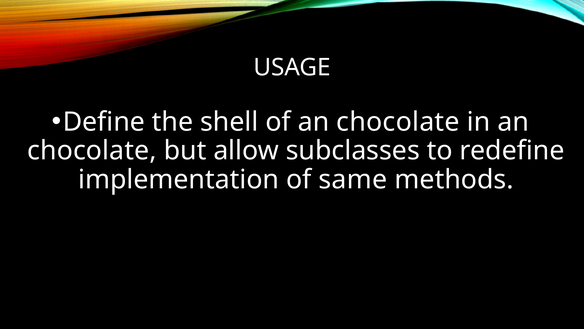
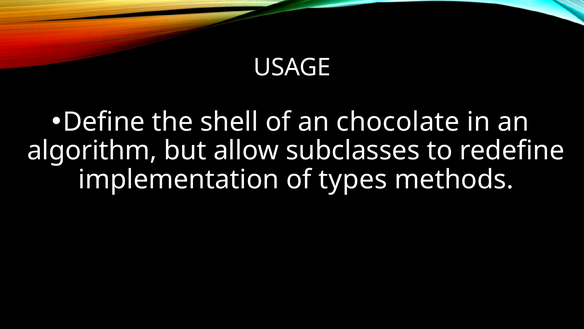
chocolate at (92, 151): chocolate -> algorithm
same: same -> types
